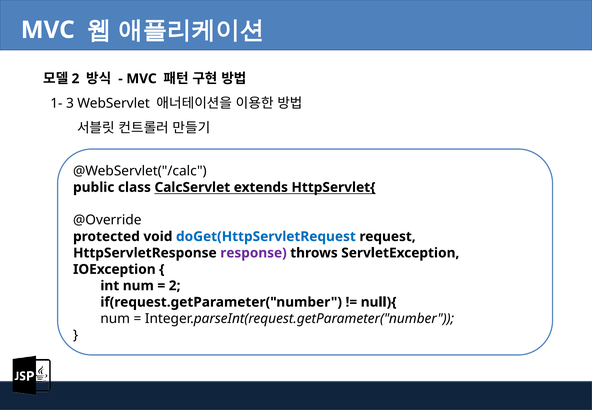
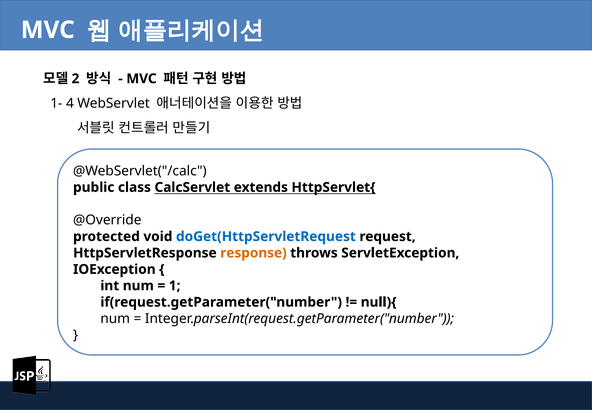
3: 3 -> 4
response colour: purple -> orange
2 at (175, 286): 2 -> 1
